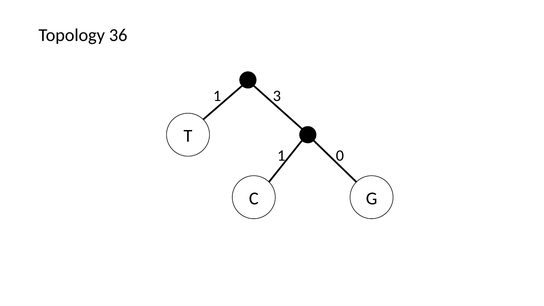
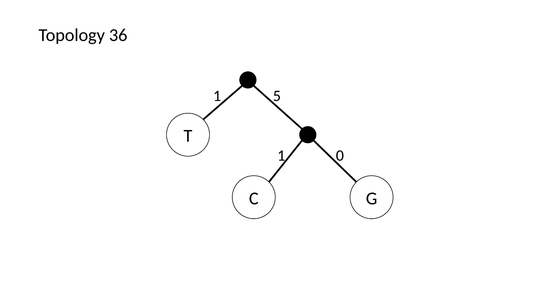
3: 3 -> 5
